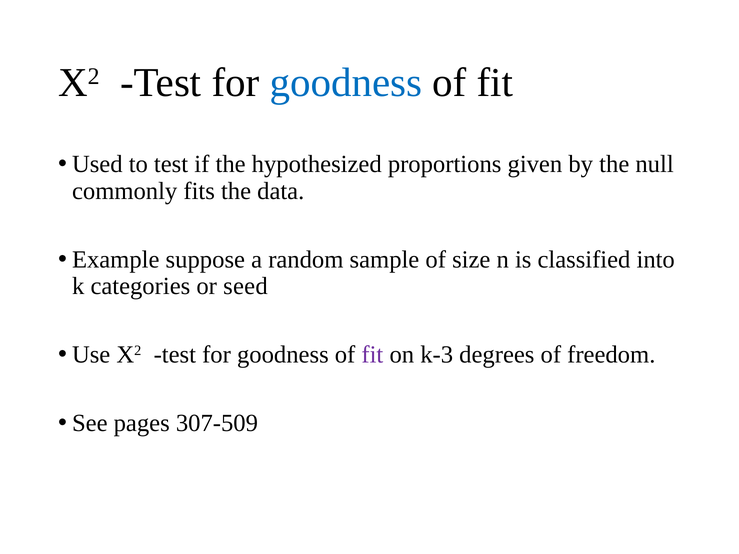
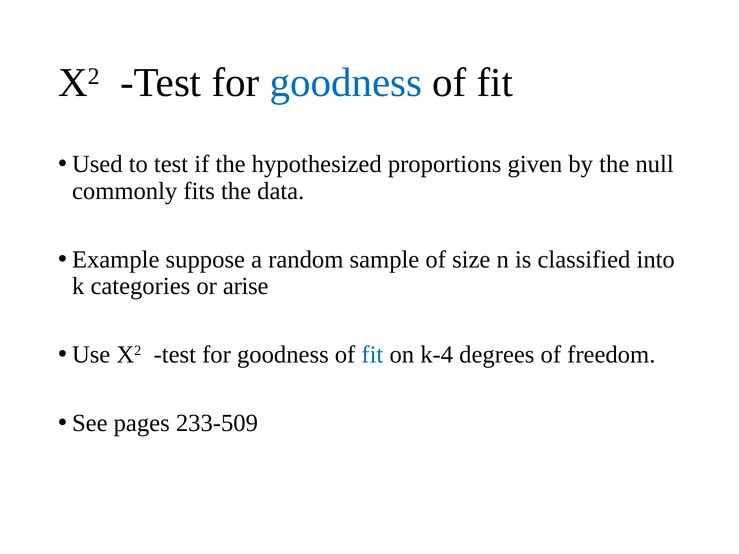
seed: seed -> arise
fit at (372, 355) colour: purple -> blue
k-3: k-3 -> k-4
307-509: 307-509 -> 233-509
